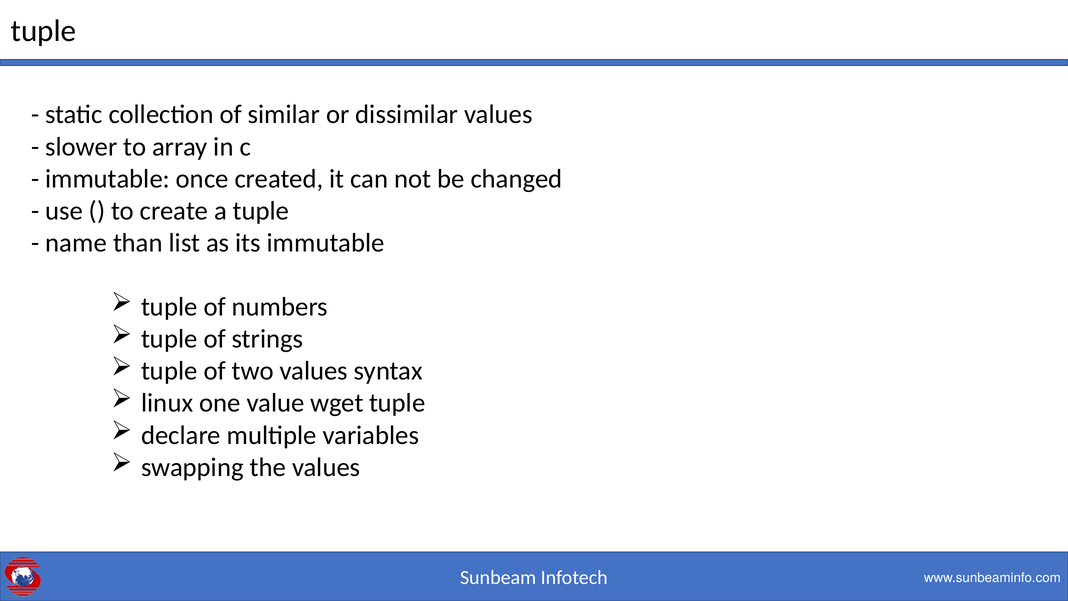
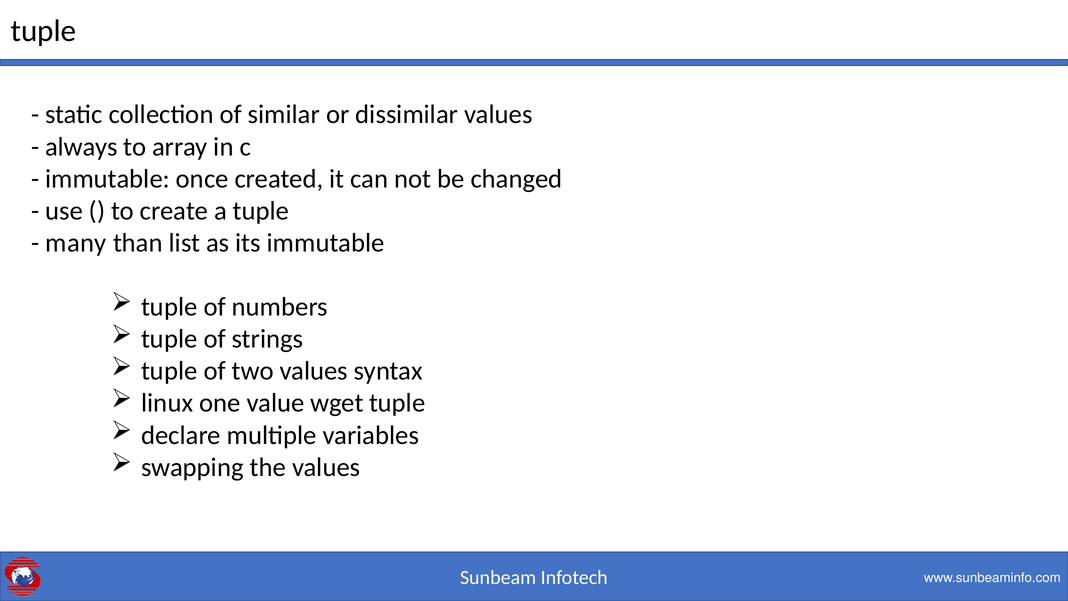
slower: slower -> always
name: name -> many
